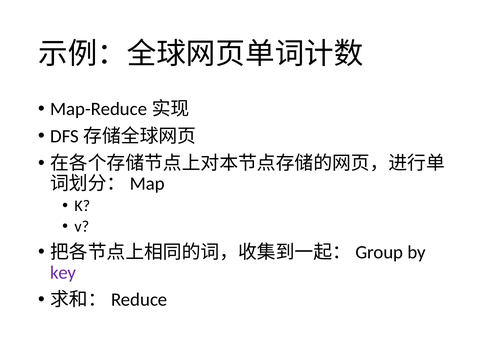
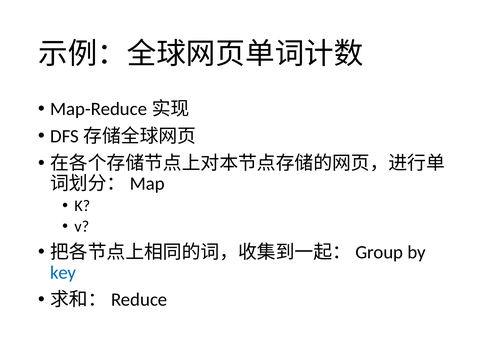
key colour: purple -> blue
